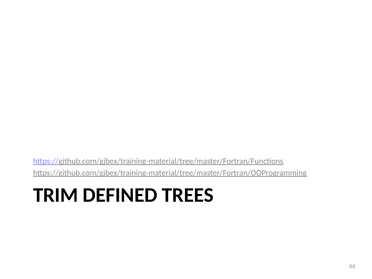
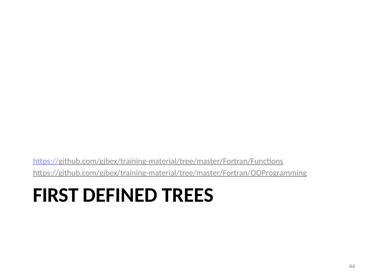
TRIM: TRIM -> FIRST
